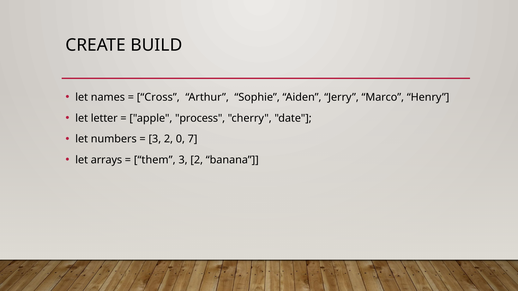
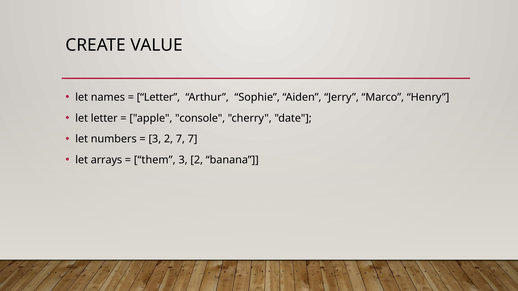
BUILD: BUILD -> VALUE
Cross at (158, 97): Cross -> Letter
process: process -> console
2 0: 0 -> 7
